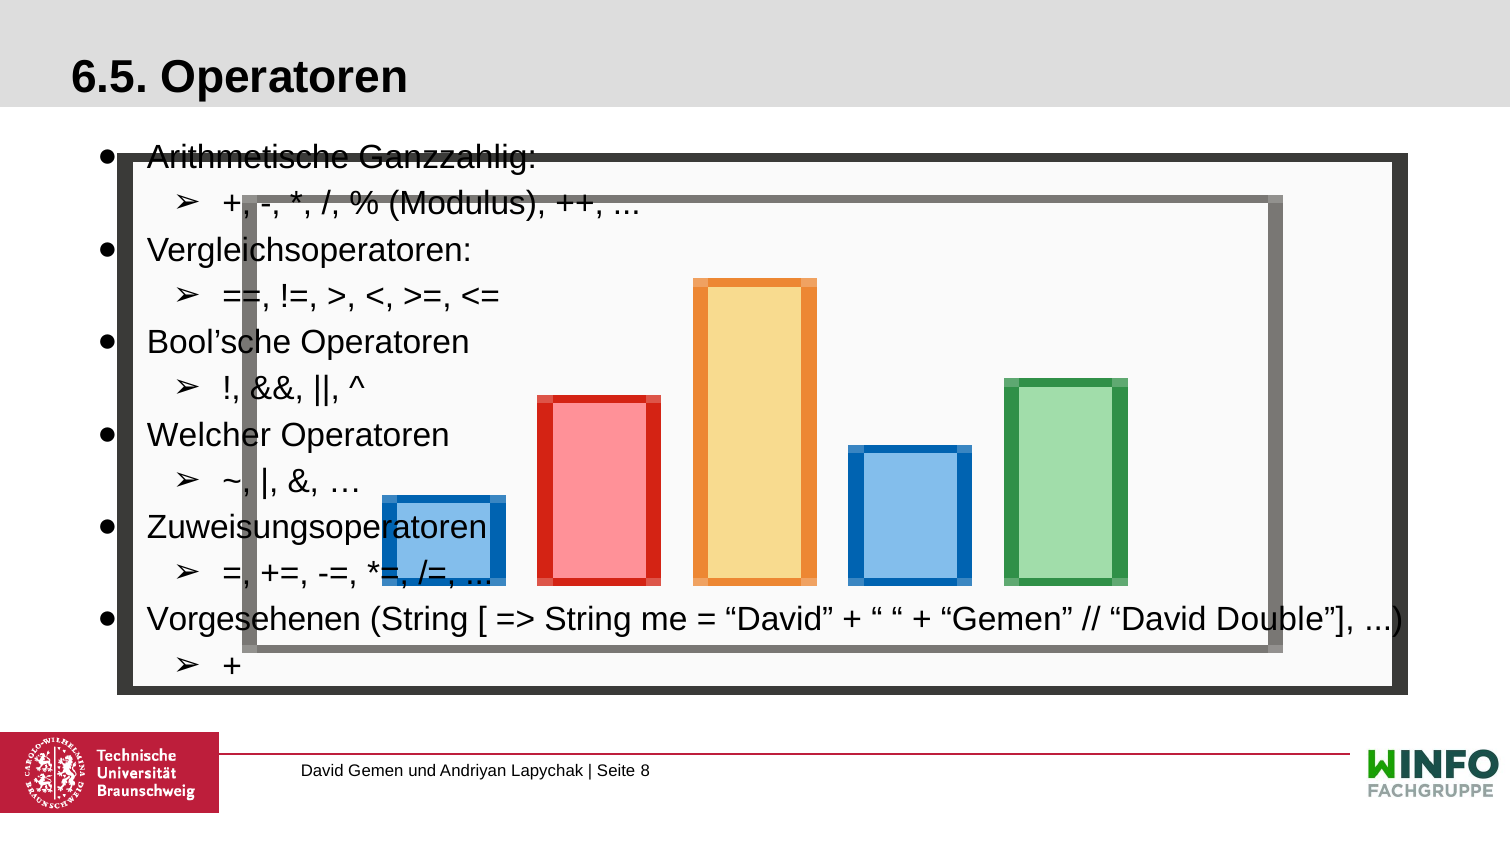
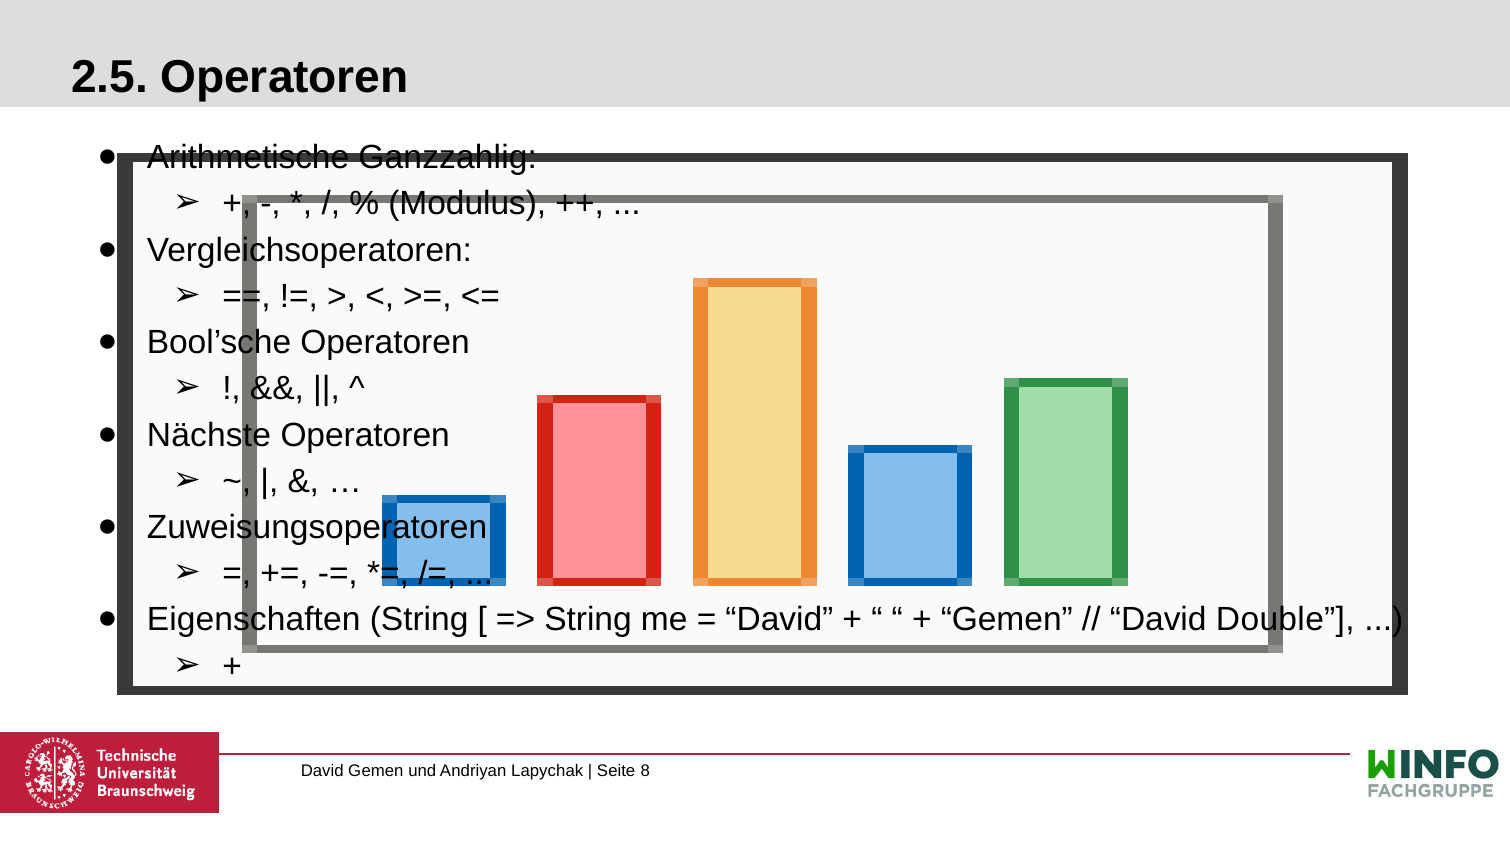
6.5: 6.5 -> 2.5
Welcher: Welcher -> Nächste
Vorgesehenen: Vorgesehenen -> Eigenschaften
